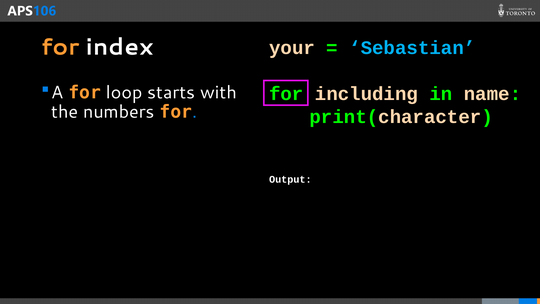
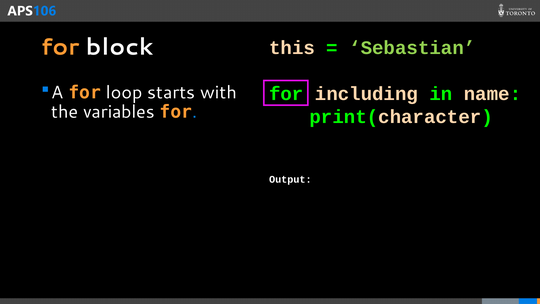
index: index -> block
your: your -> this
Sebastian colour: light blue -> light green
numbers: numbers -> variables
